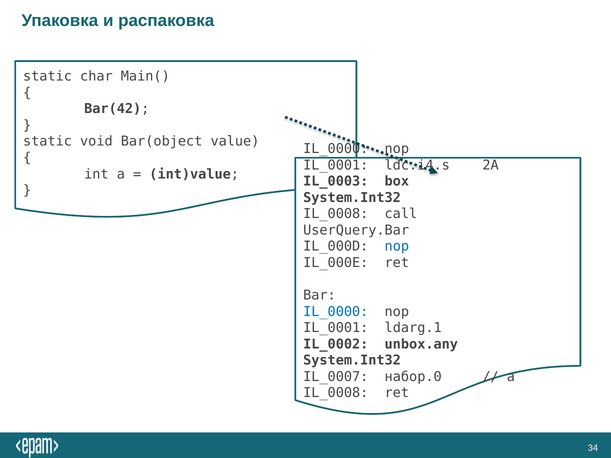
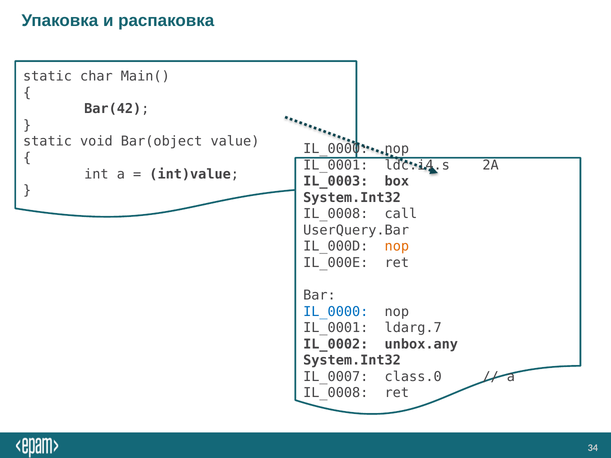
nop at (397, 247) colour: blue -> orange
ldarg.1: ldarg.1 -> ldarg.7
набор.0: набор.0 -> class.0
